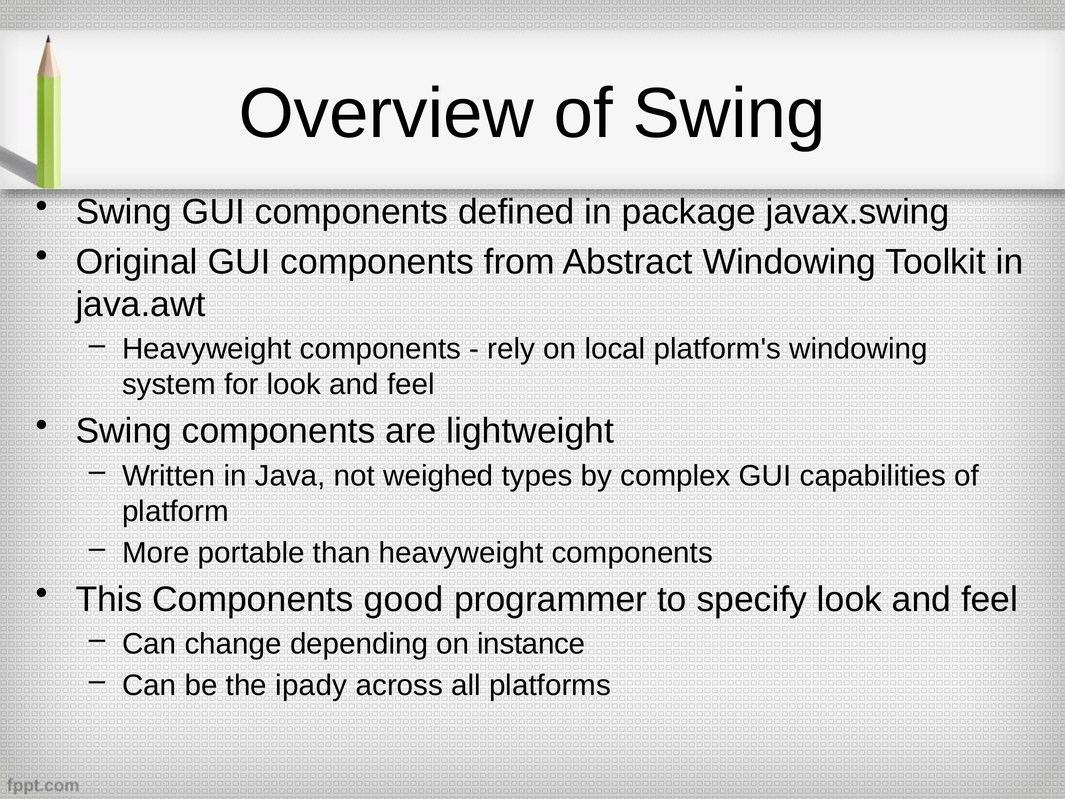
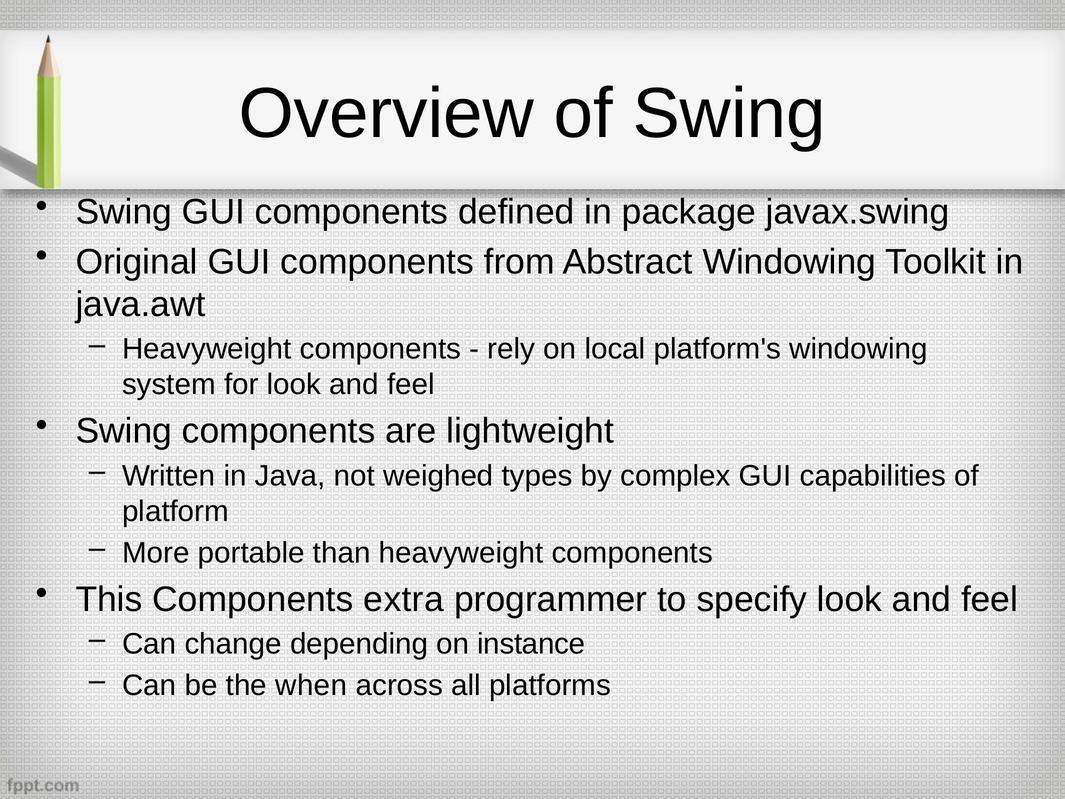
good: good -> extra
ipady: ipady -> when
